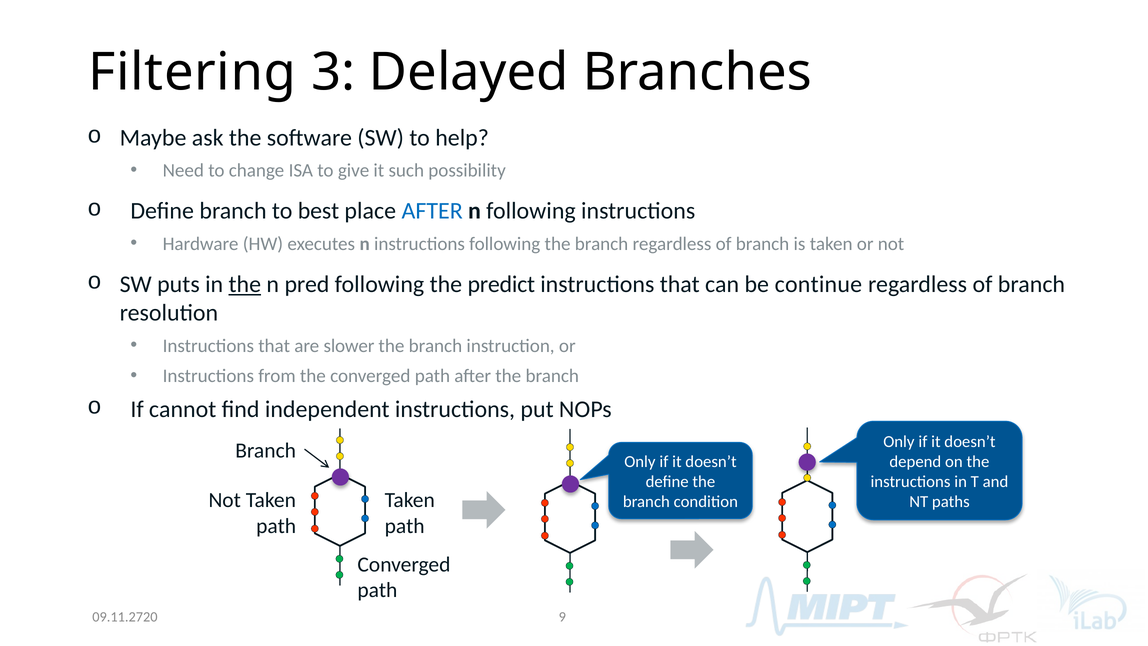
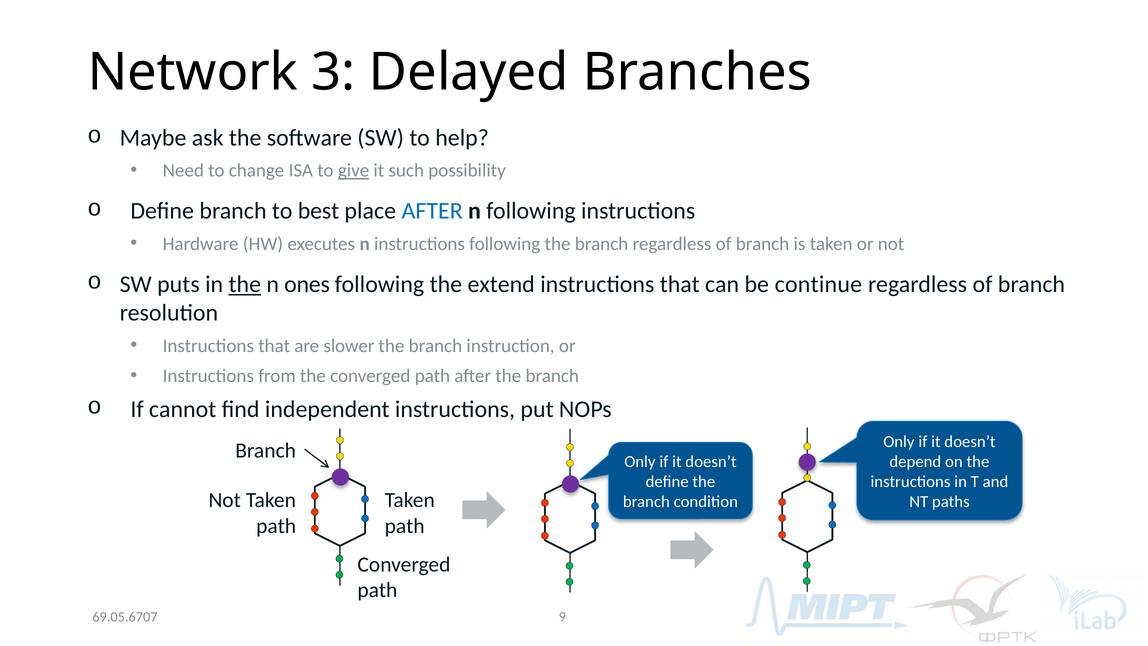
Filtering: Filtering -> Network
give underline: none -> present
pred: pred -> ones
predict: predict -> extend
09.11.2720: 09.11.2720 -> 69.05.6707
